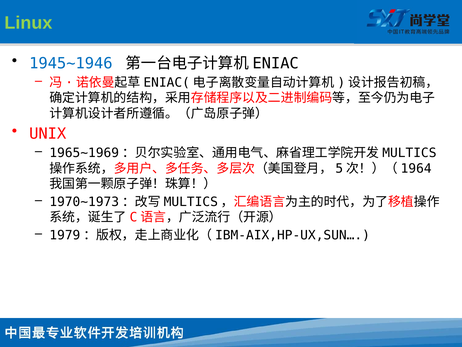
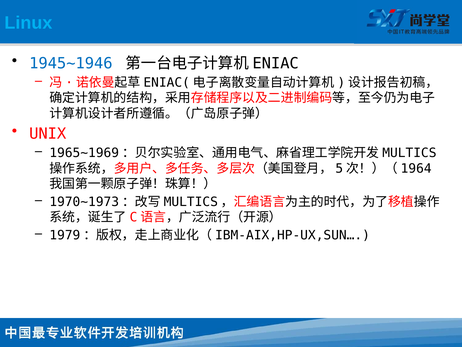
Linux colour: light green -> light blue
